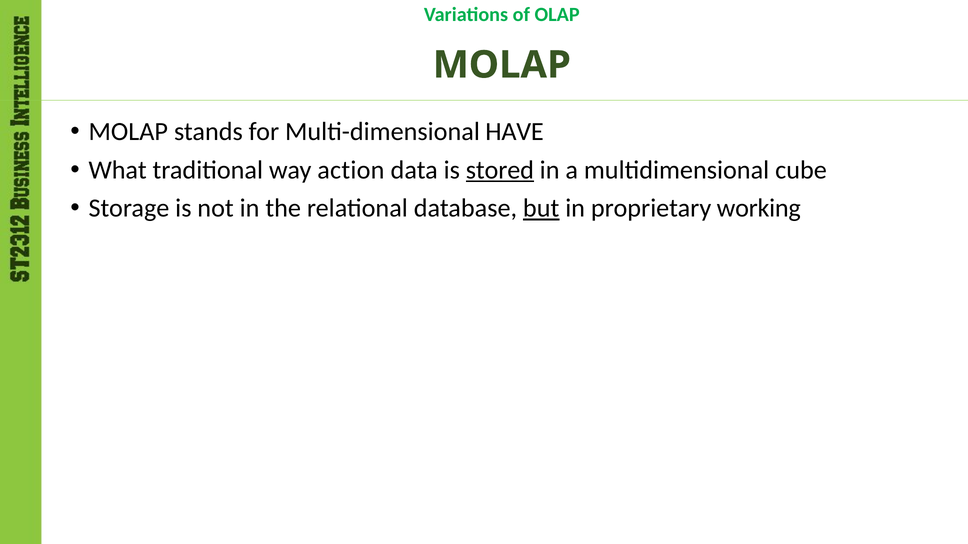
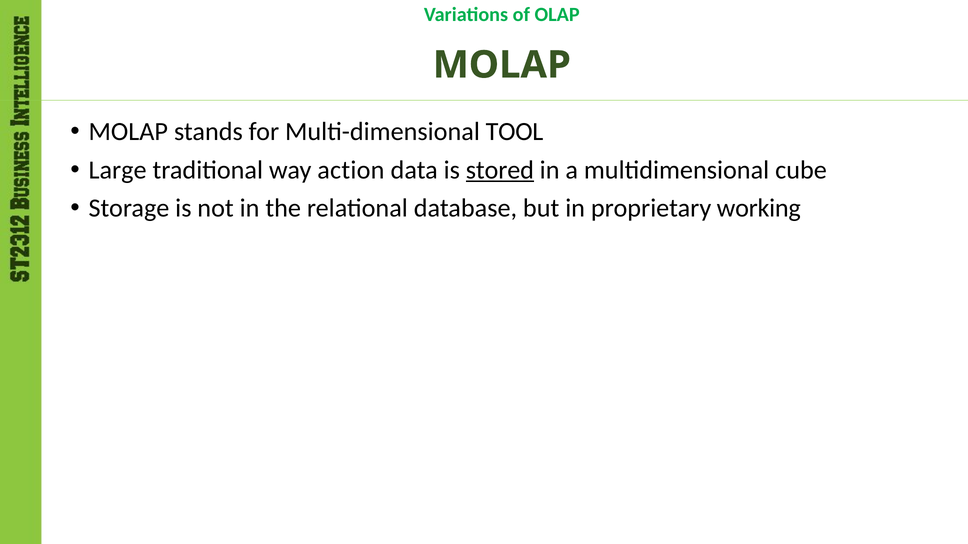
HAVE: HAVE -> TOOL
What: What -> Large
but underline: present -> none
